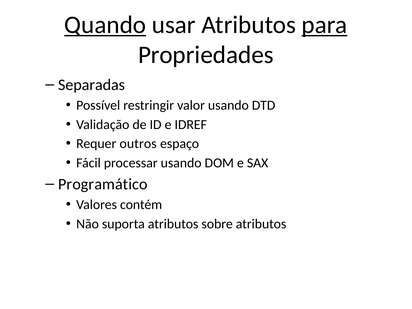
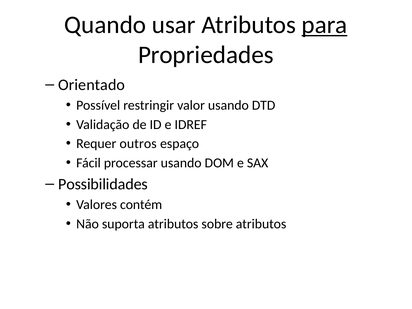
Quando underline: present -> none
Separadas: Separadas -> Orientado
Programático: Programático -> Possibilidades
